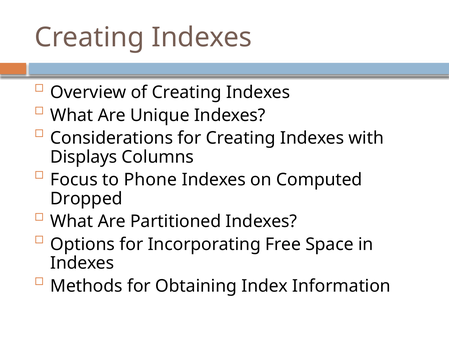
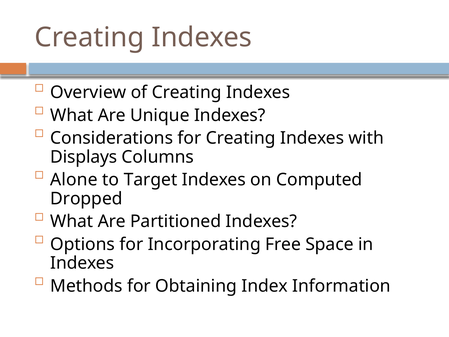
Focus: Focus -> Alone
Phone: Phone -> Target
